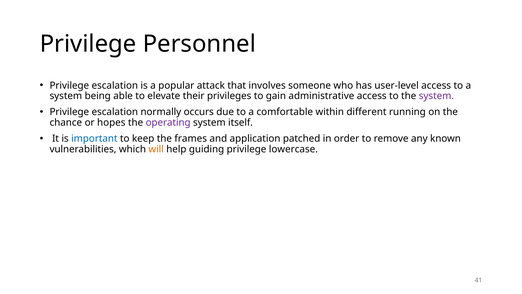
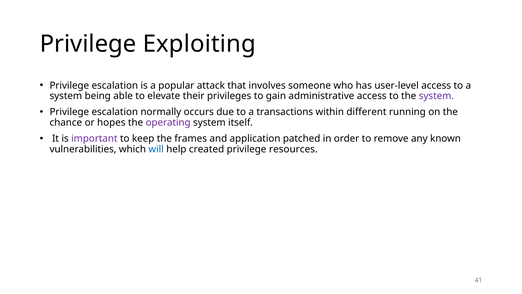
Personnel: Personnel -> Exploiting
comfortable: comfortable -> transactions
important colour: blue -> purple
will colour: orange -> blue
guiding: guiding -> created
lowercase: lowercase -> resources
